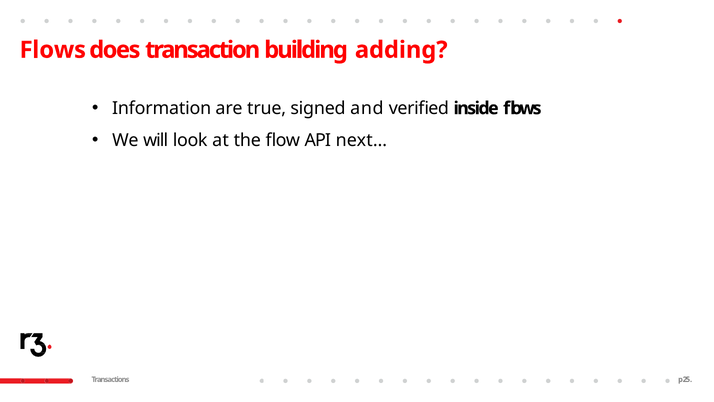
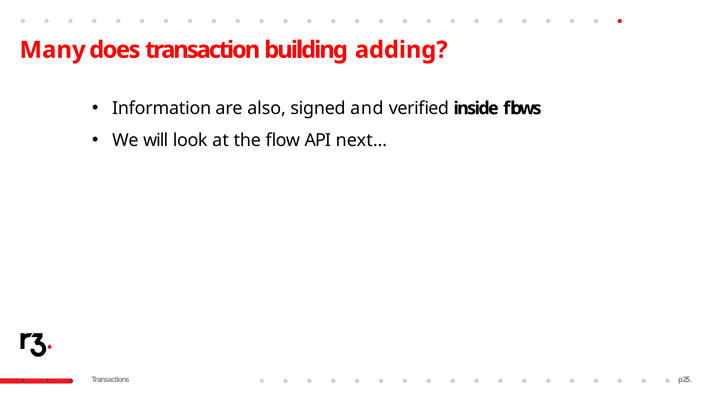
Flows at (53, 50): Flows -> Many
true: true -> also
